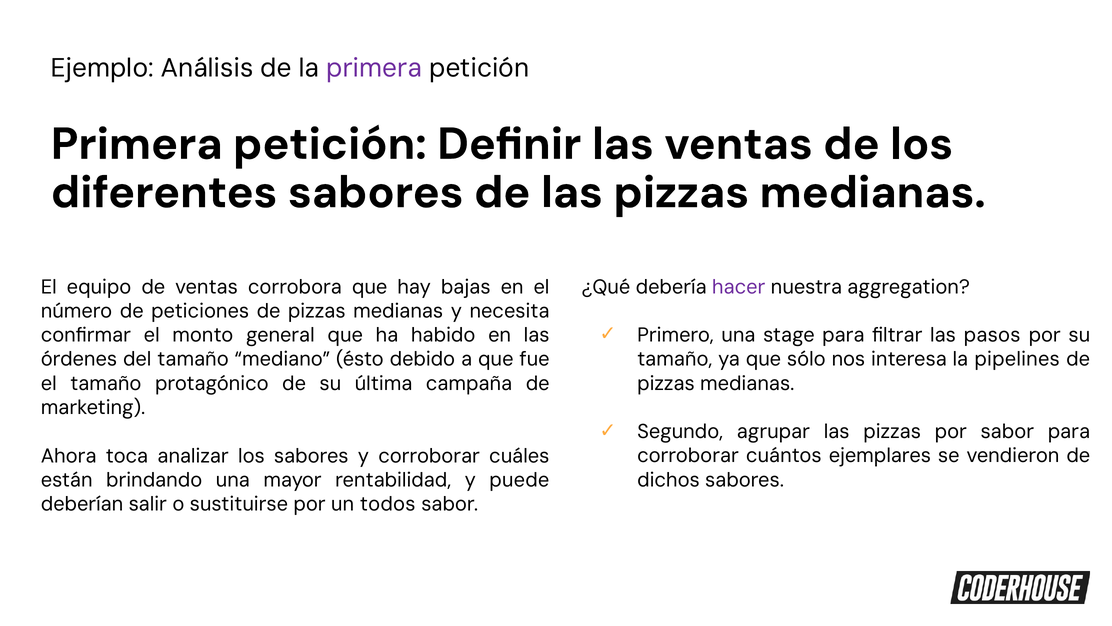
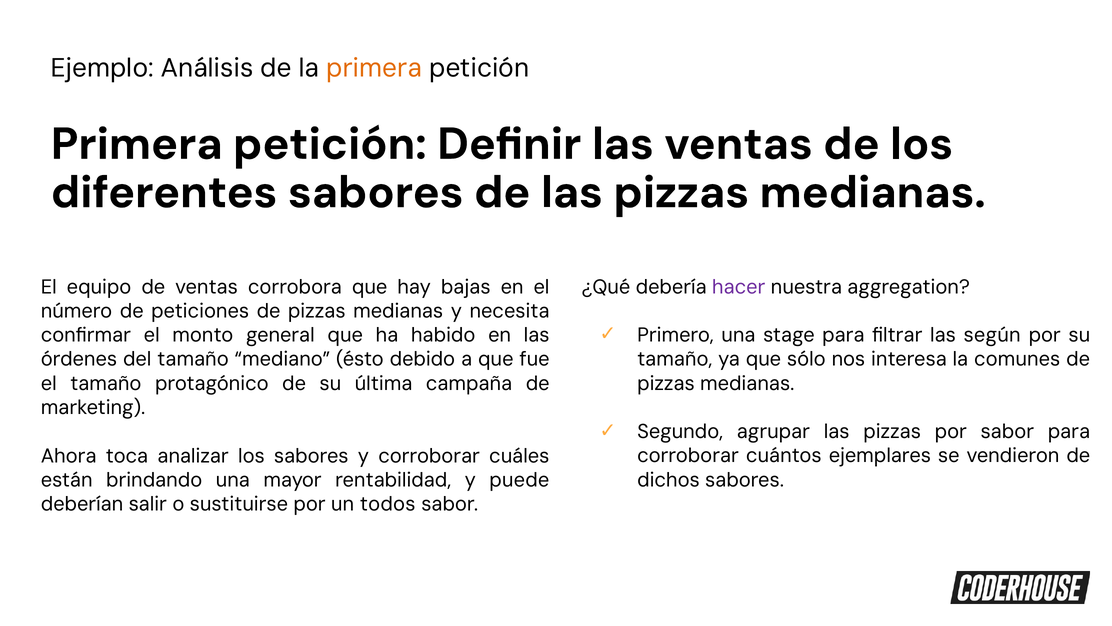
primera at (374, 68) colour: purple -> orange
pasos: pasos -> según
pipelines: pipelines -> comunes
